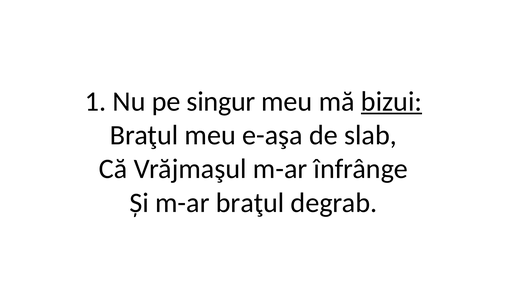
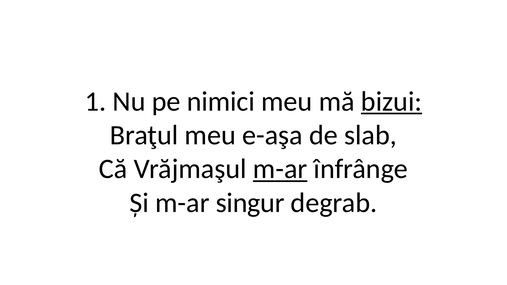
singur: singur -> nimici
m-ar at (280, 169) underline: none -> present
m-ar braţul: braţul -> singur
